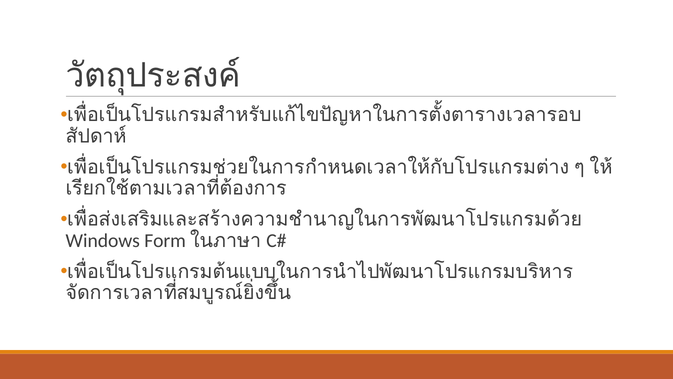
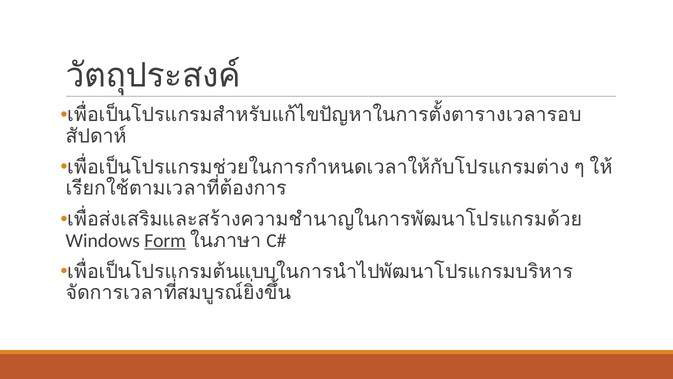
Form underline: none -> present
